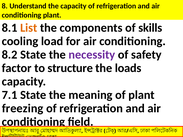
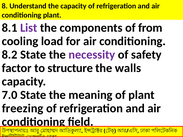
List colour: orange -> purple
skills: skills -> from
loads: loads -> walls
7.1: 7.1 -> 7.0
